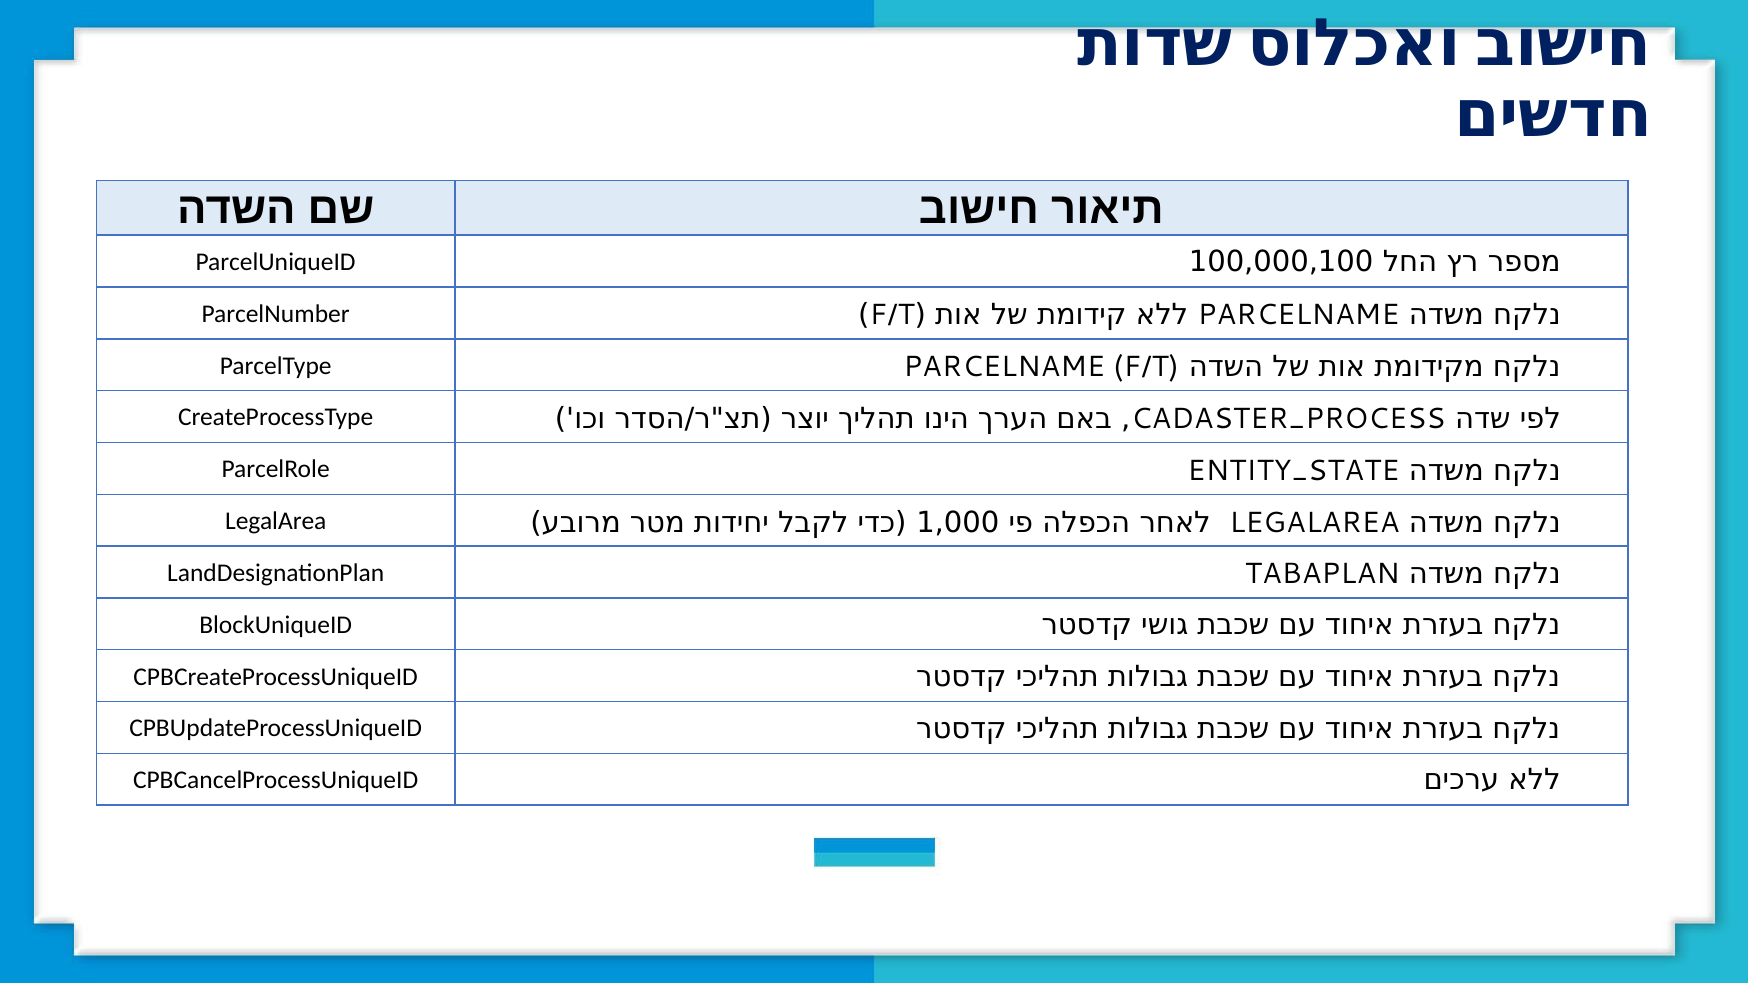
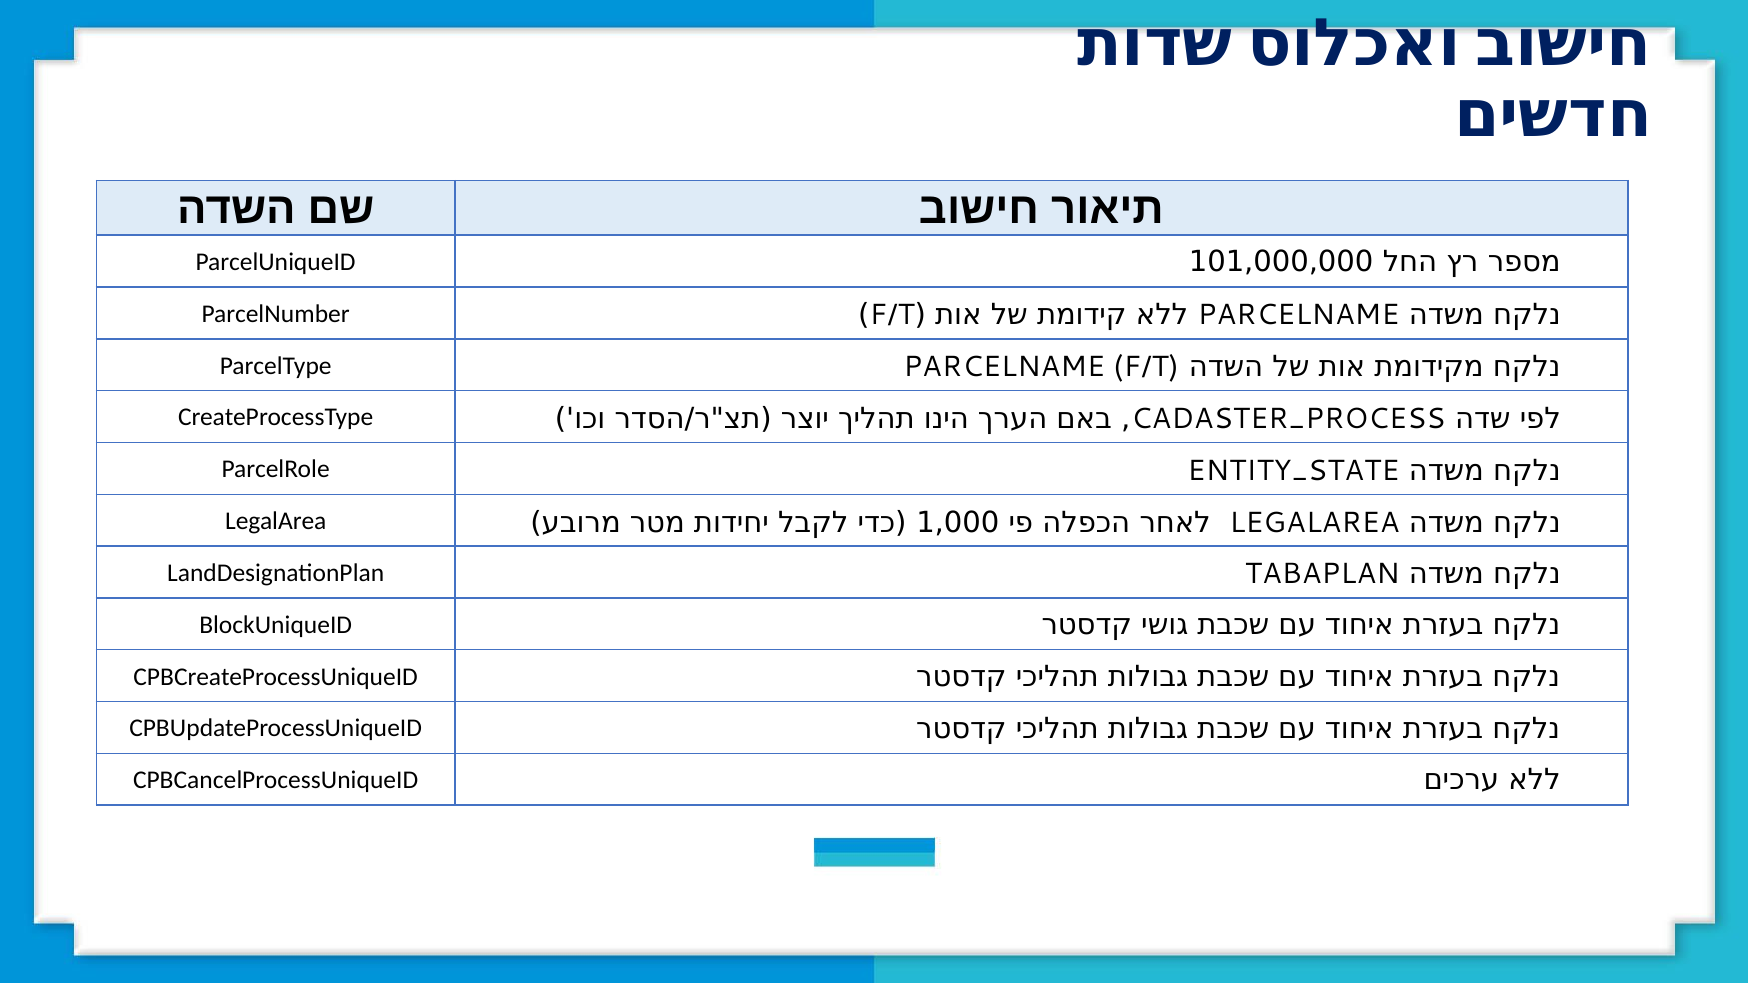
100,000,100: 100,000,100 -> 101,000,000
